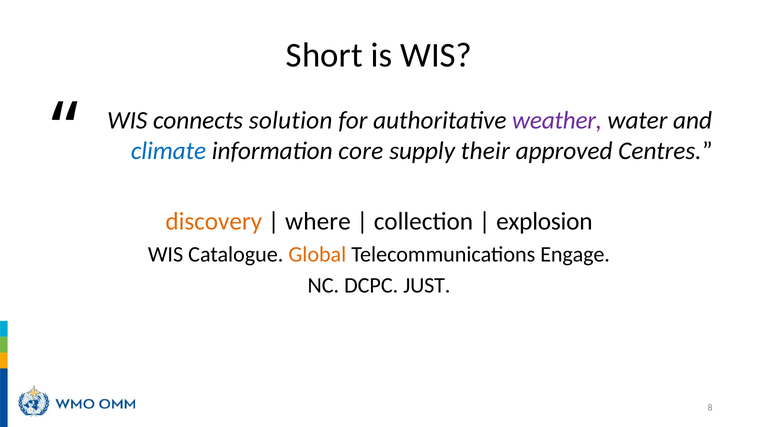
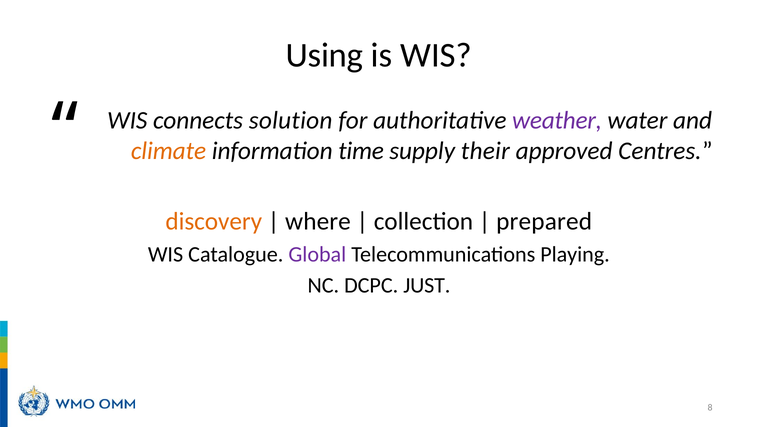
Short: Short -> Using
climate colour: blue -> orange
core: core -> time
explosion: explosion -> prepared
Global colour: orange -> purple
Engage: Engage -> Playing
